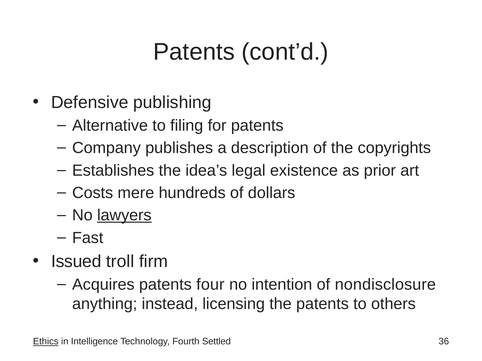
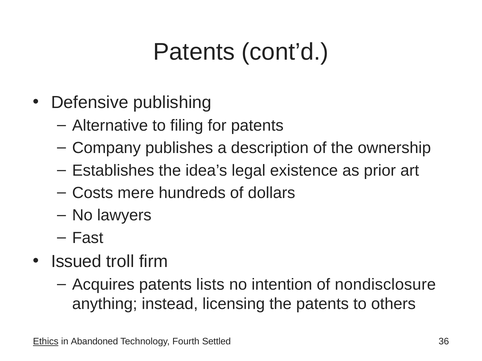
copyrights: copyrights -> ownership
lawyers underline: present -> none
four: four -> lists
Intelligence: Intelligence -> Abandoned
